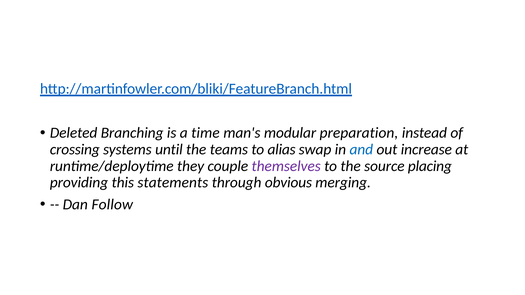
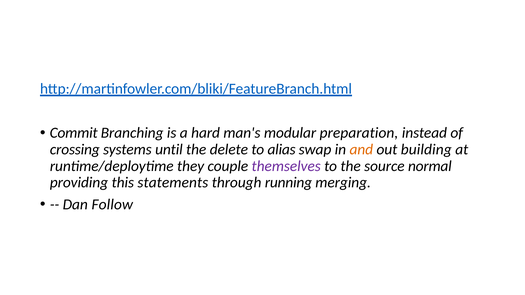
Deleted: Deleted -> Commit
time: time -> hard
teams: teams -> delete
and colour: blue -> orange
increase: increase -> building
placing: placing -> normal
obvious: obvious -> running
